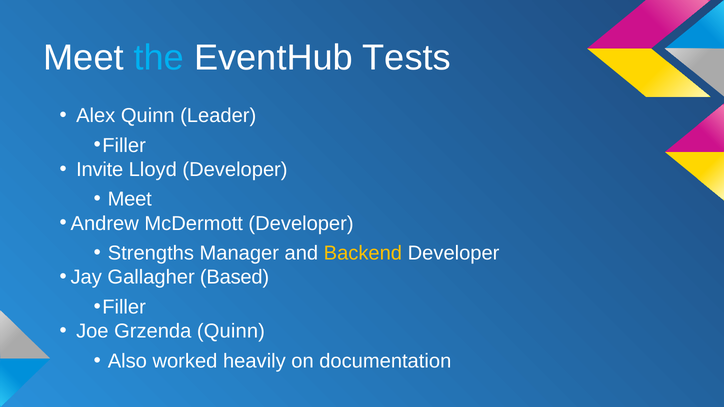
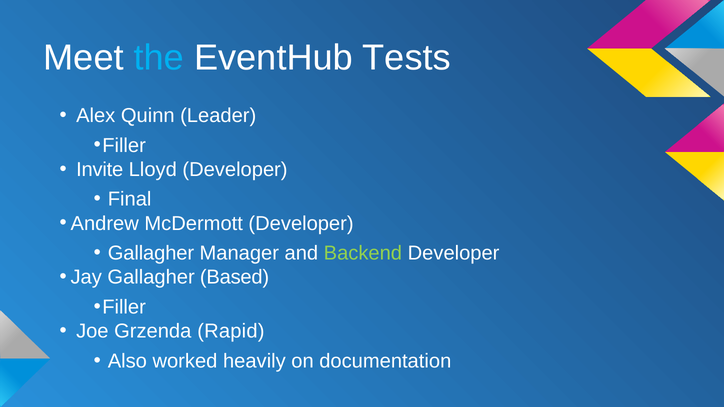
Meet at (130, 199): Meet -> Final
Strengths at (151, 253): Strengths -> Gallagher
Backend colour: yellow -> light green
Grzenda Quinn: Quinn -> Rapid
